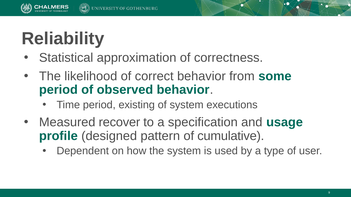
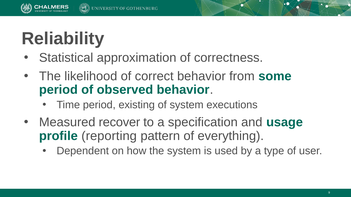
designed: designed -> reporting
cumulative: cumulative -> everything
